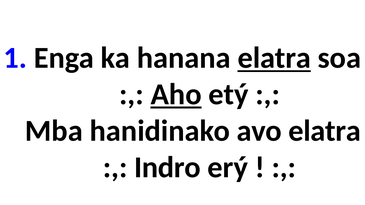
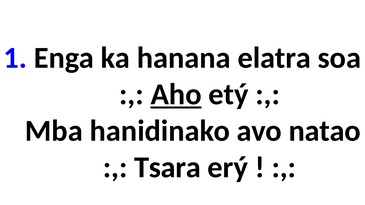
elatra at (274, 58) underline: present -> none
avo elatra: elatra -> natao
Indro: Indro -> Tsara
